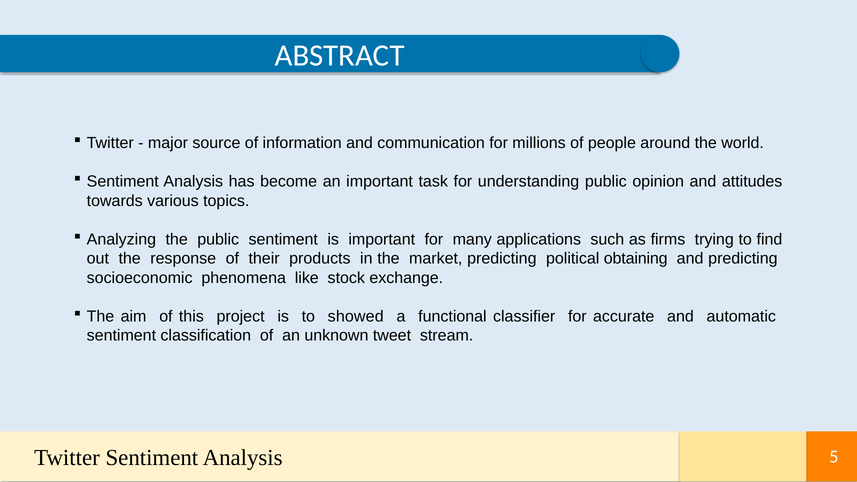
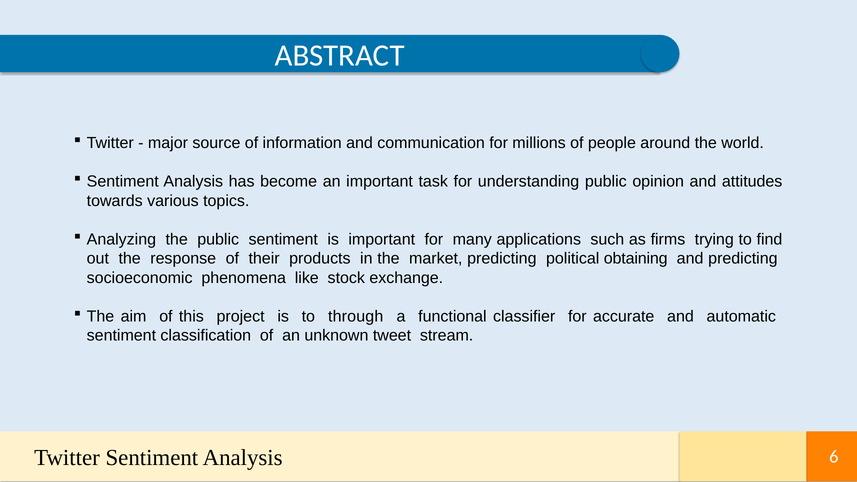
showed: showed -> through
5: 5 -> 6
